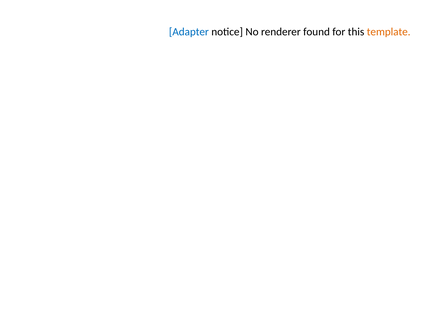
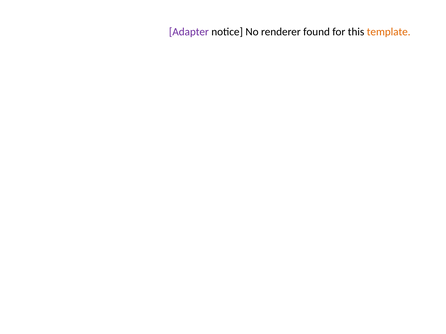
Adapter colour: blue -> purple
